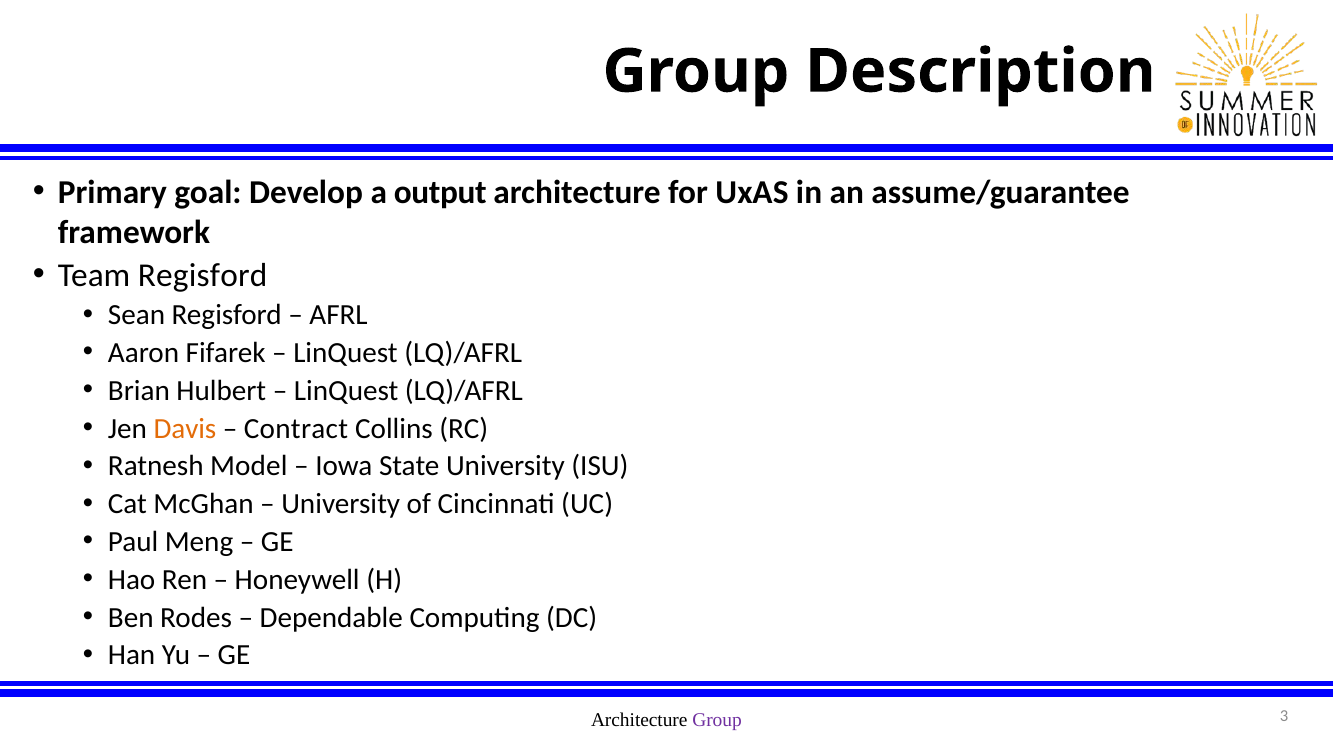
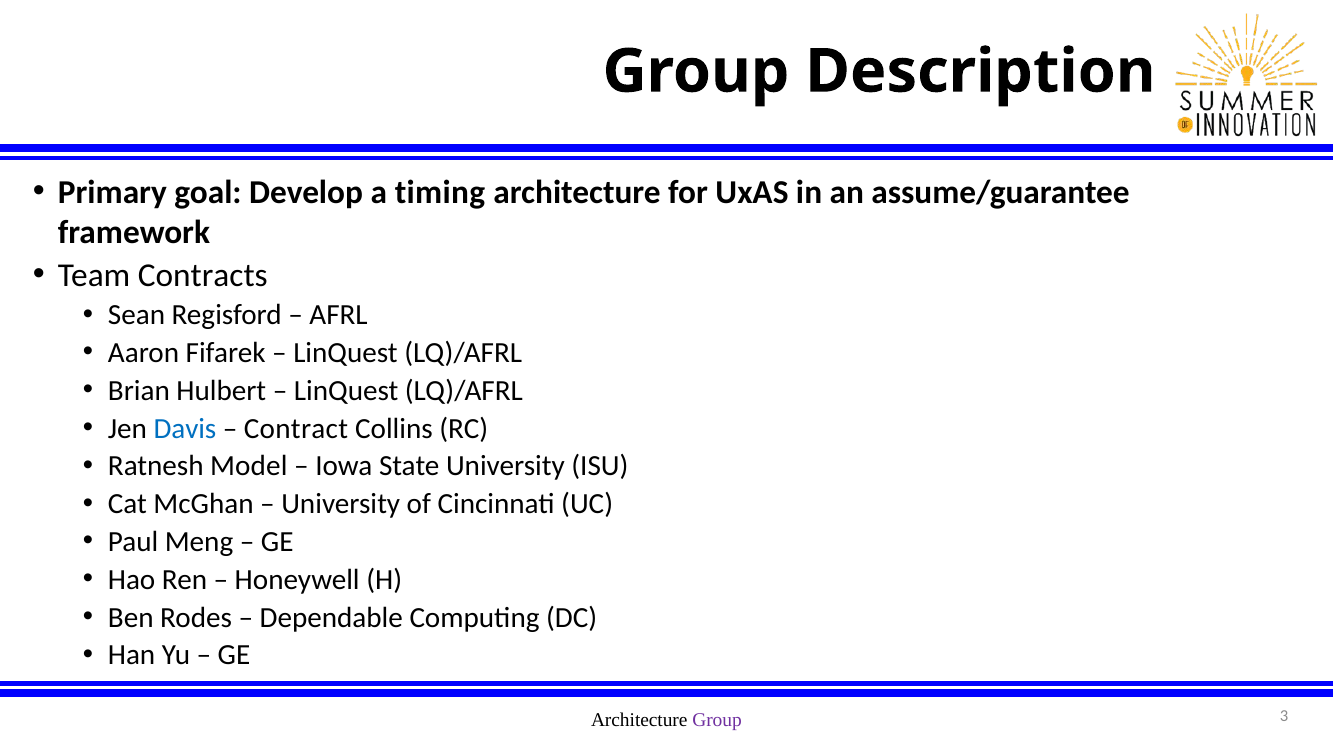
output: output -> timing
Team Regisford: Regisford -> Contracts
Davis colour: orange -> blue
